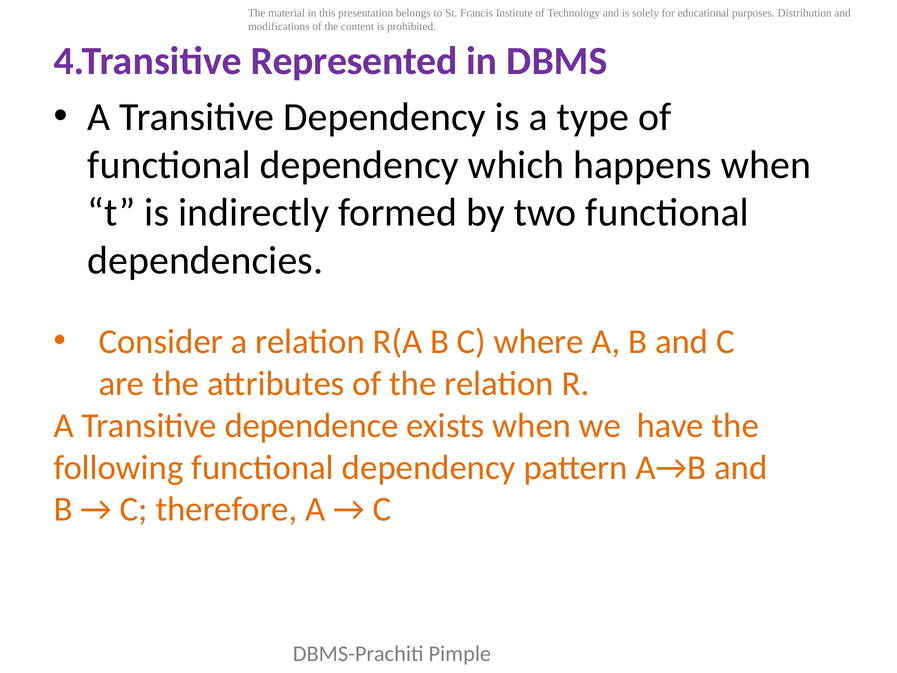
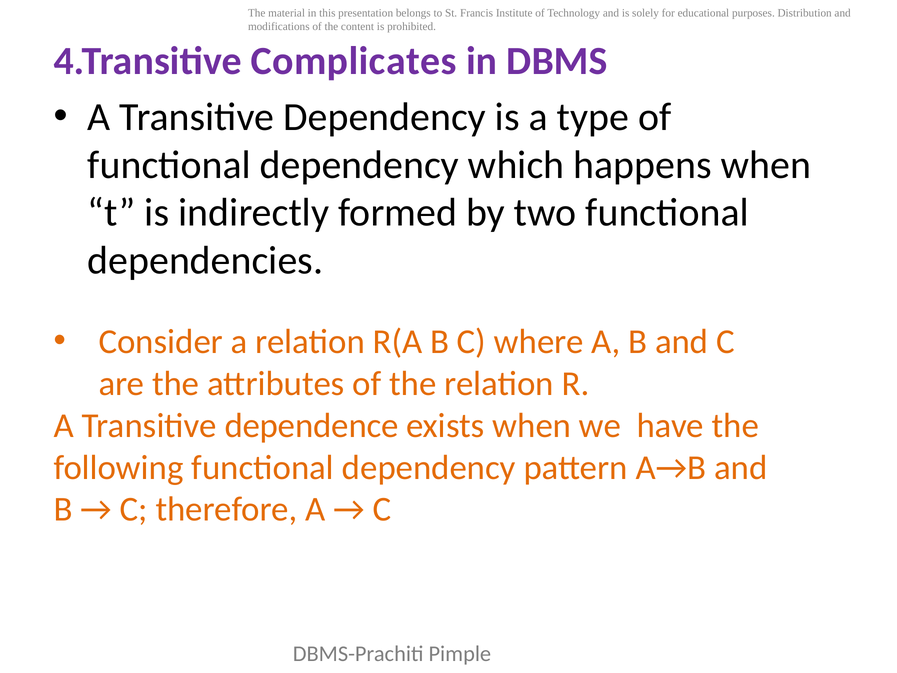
Represented: Represented -> Complicates
